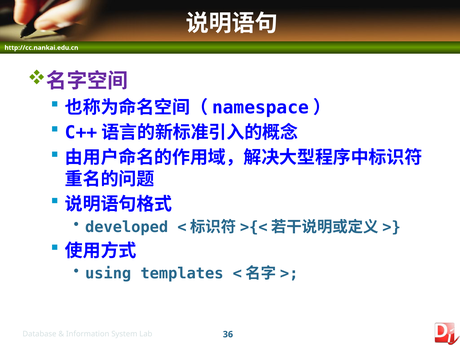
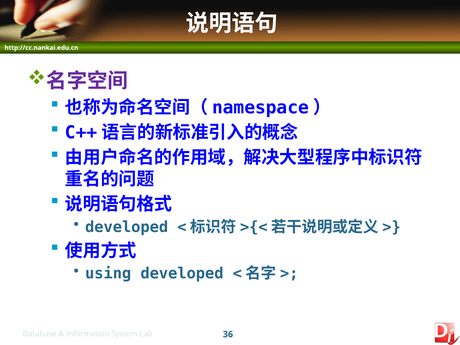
using templates: templates -> developed
